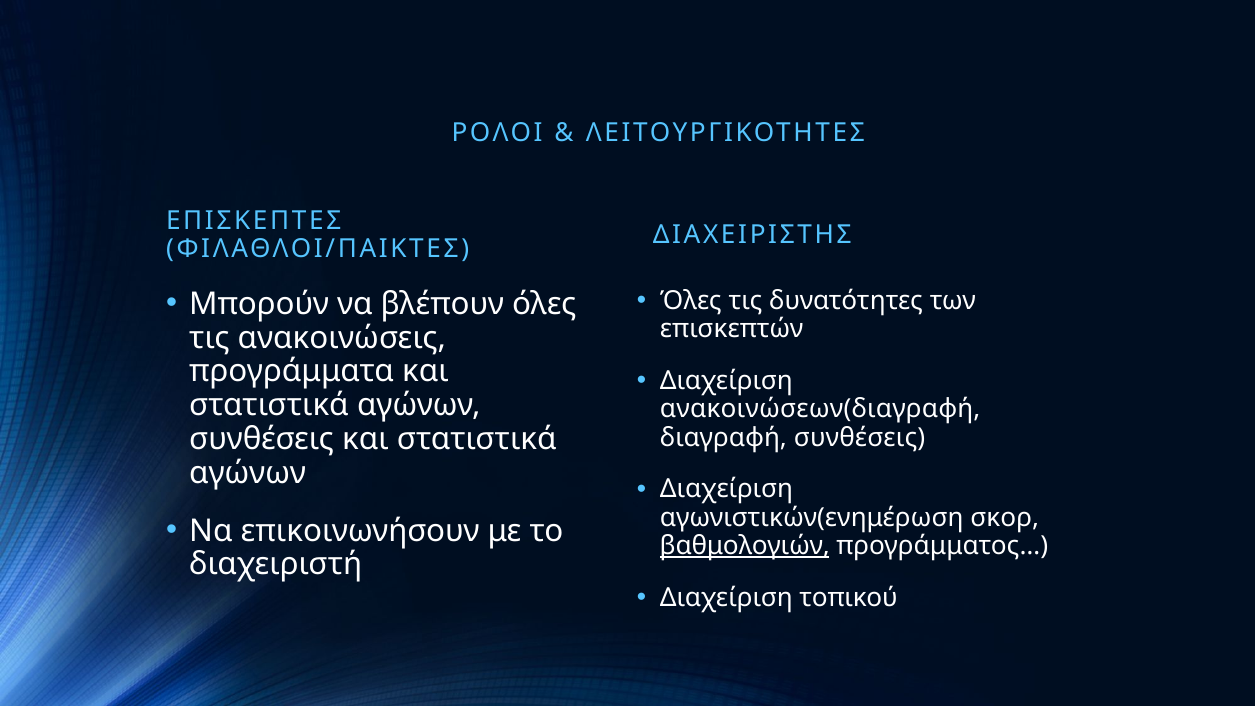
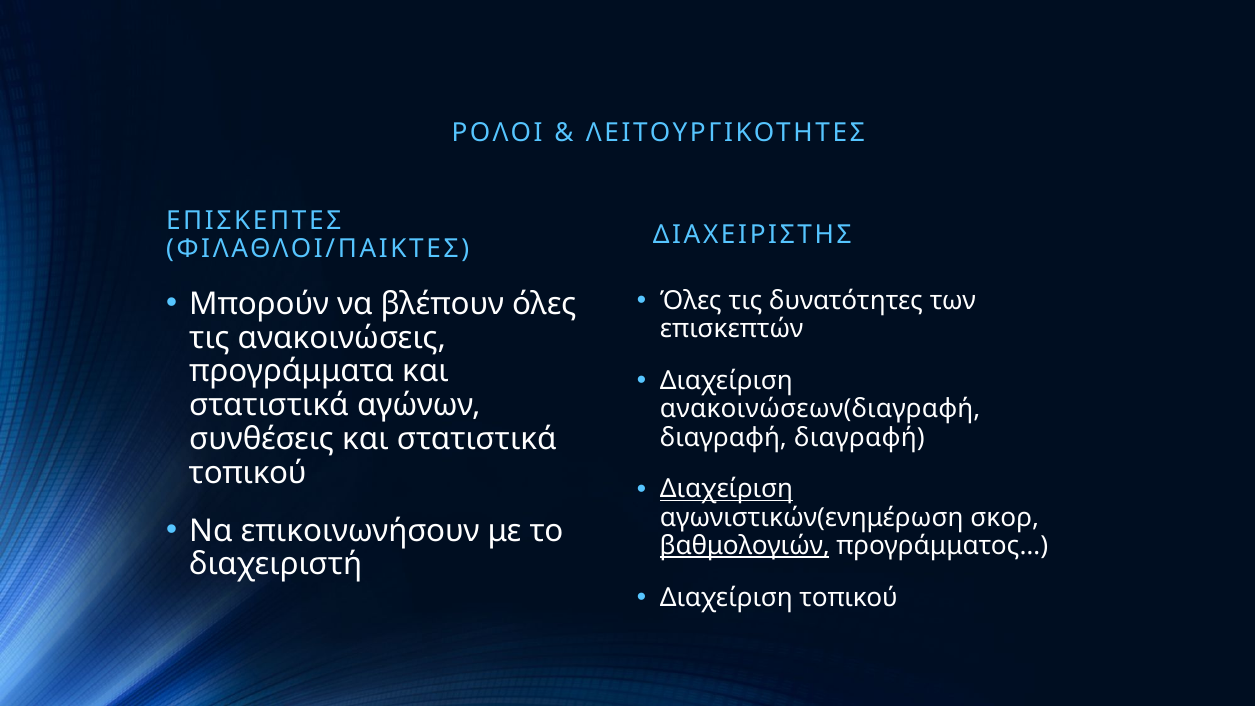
διαγραφή συνθέσεις: συνθέσεις -> διαγραφή
αγώνων at (248, 473): αγώνων -> τοπικού
Διαχείριση at (726, 489) underline: none -> present
